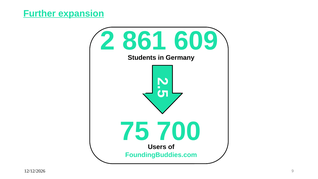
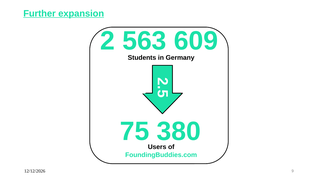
861: 861 -> 563
700: 700 -> 380
